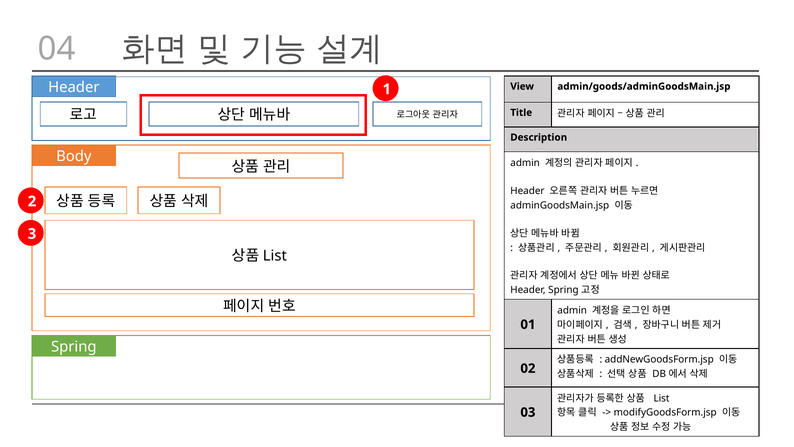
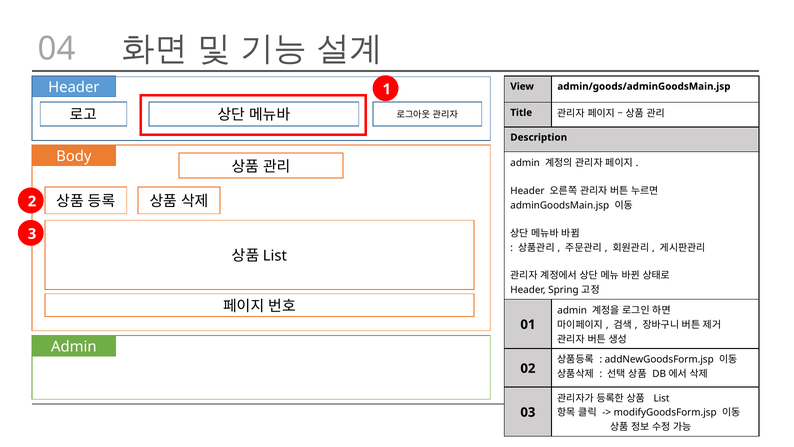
Spring at (74, 347): Spring -> Admin
